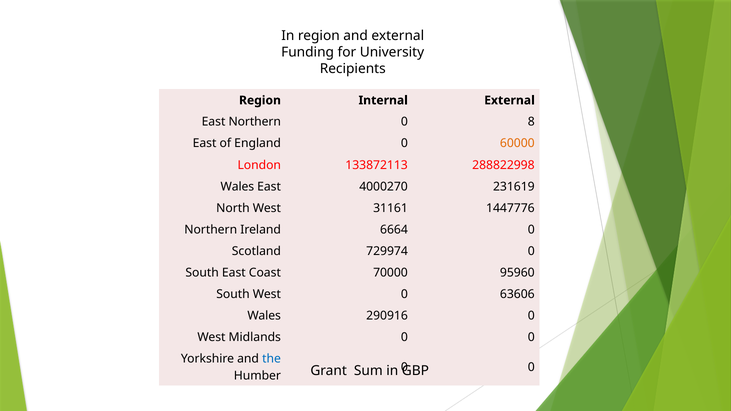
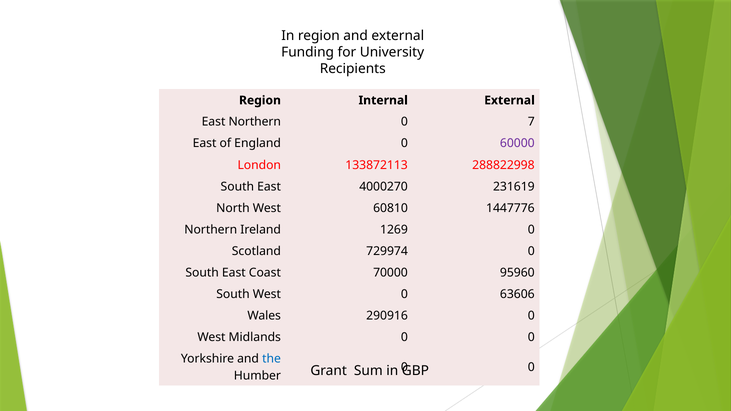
8: 8 -> 7
60000 colour: orange -> purple
Wales at (237, 187): Wales -> South
31161: 31161 -> 60810
6664: 6664 -> 1269
